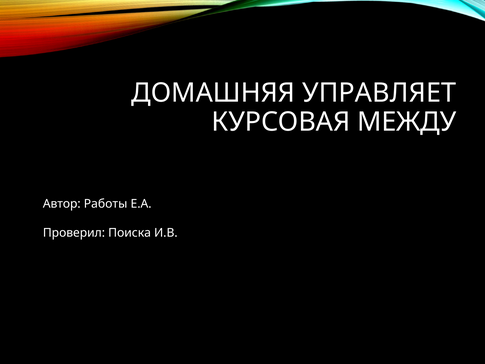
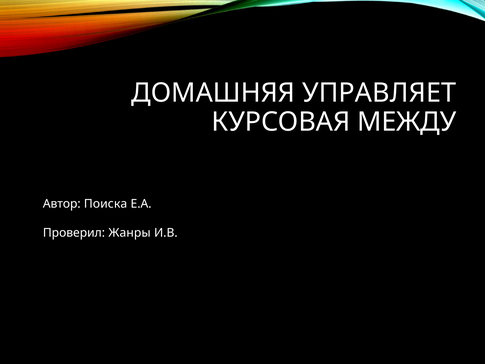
Работы: Работы -> Поиска
Поиска: Поиска -> Жанры
